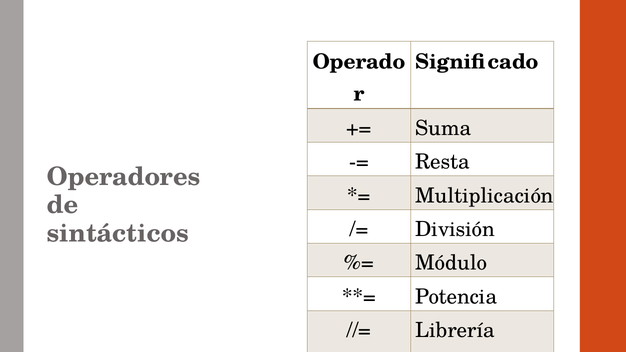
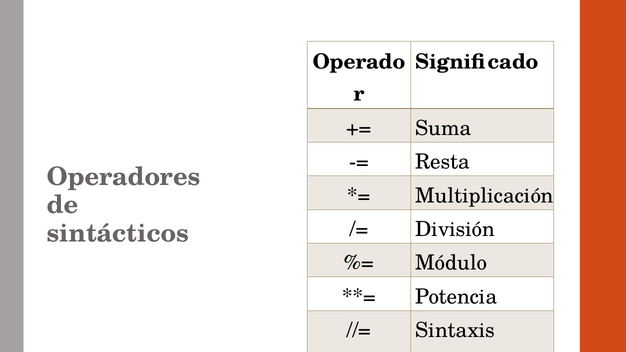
Librería: Librería -> Sintaxis
